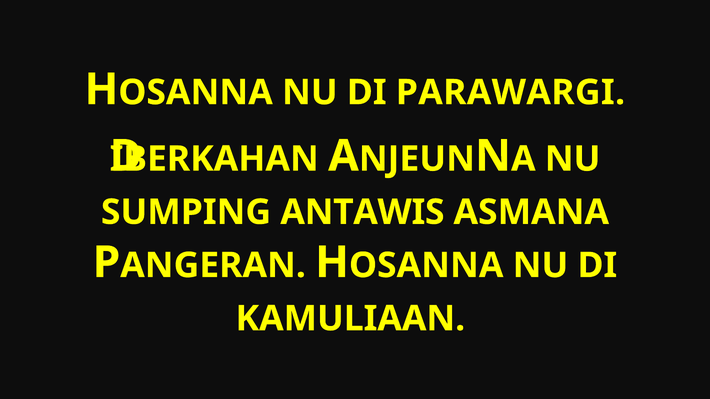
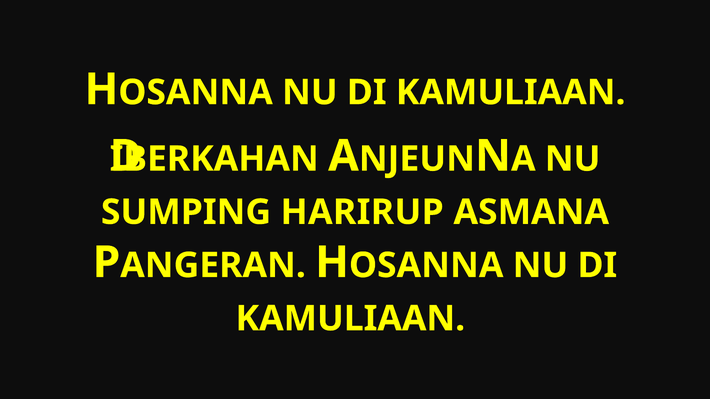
PARAWARGI at (510, 93): PARAWARGI -> KAMULIAAN
ANTAWIS: ANTAWIS -> HARIRUP
